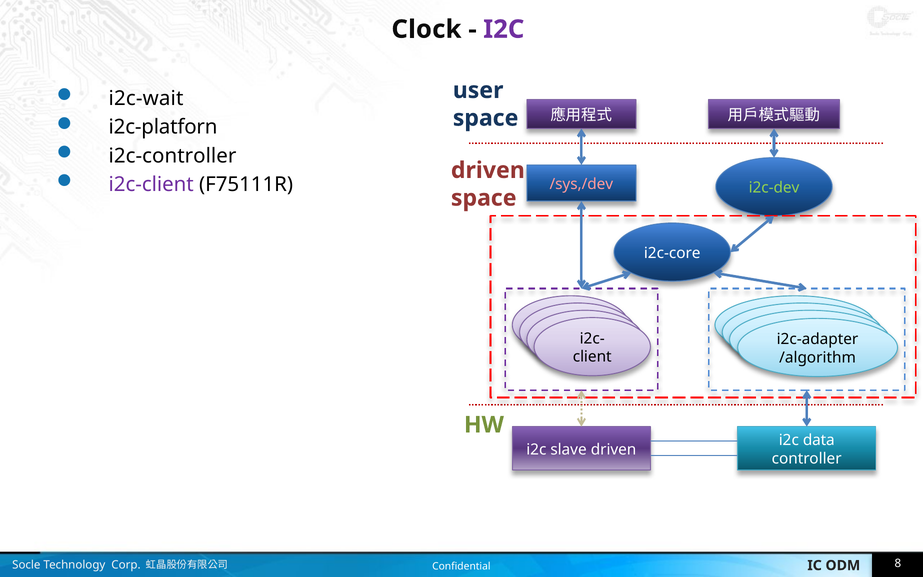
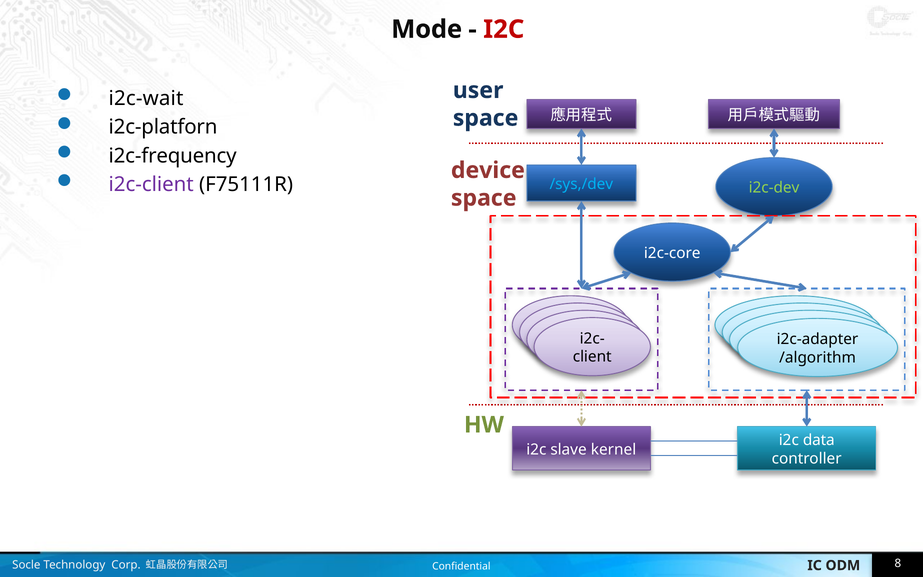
Clock: Clock -> Mode
I2C at (504, 29) colour: purple -> red
i2c-controller: i2c-controller -> i2c-frequency
driven at (488, 170): driven -> device
/sys,/dev colour: pink -> light blue
slave driven: driven -> kernel
